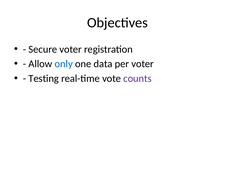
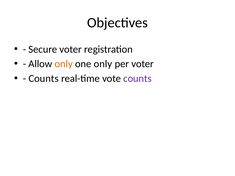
only at (64, 64) colour: blue -> orange
one data: data -> only
Testing at (44, 79): Testing -> Counts
